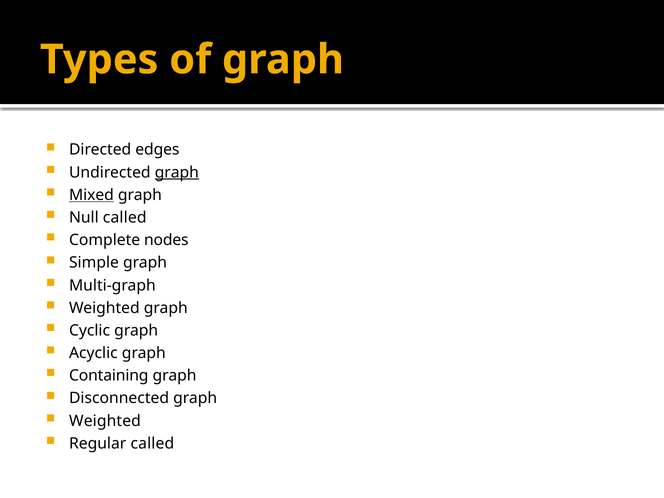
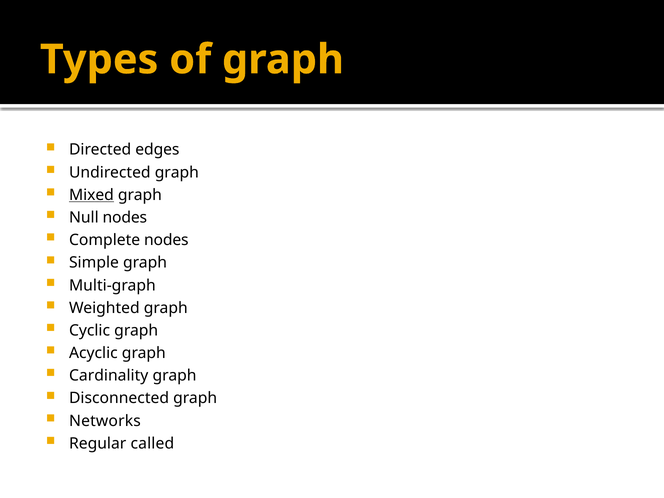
graph at (177, 172) underline: present -> none
Null called: called -> nodes
Containing: Containing -> Cardinality
Weighted at (105, 421): Weighted -> Networks
